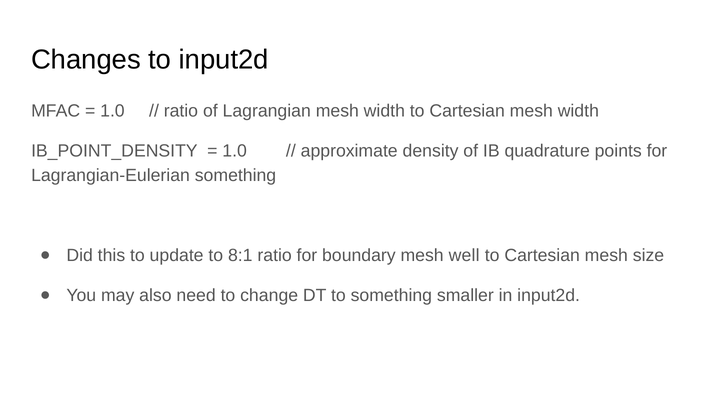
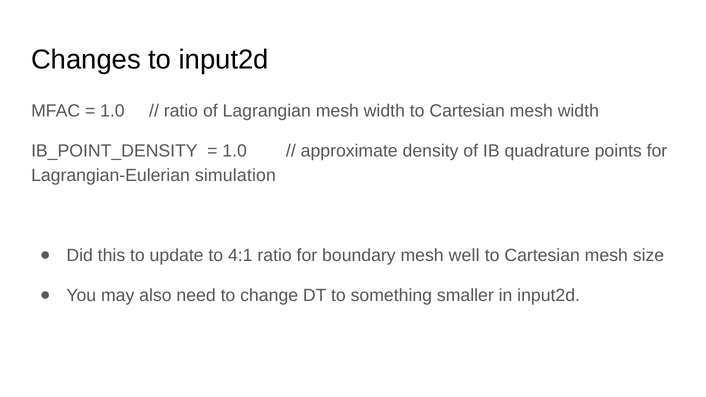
Lagrangian-Eulerian something: something -> simulation
8:1: 8:1 -> 4:1
